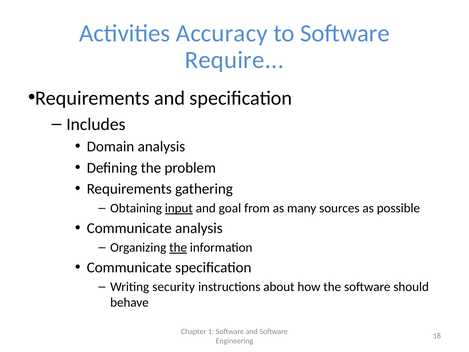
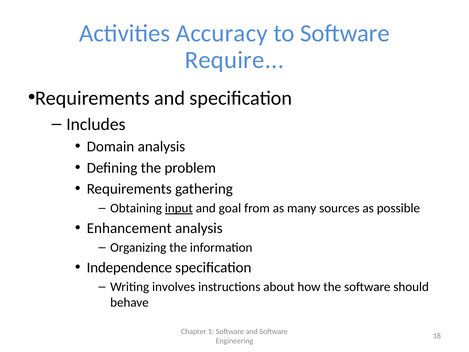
Communicate at (129, 228): Communicate -> Enhancement
the at (178, 247) underline: present -> none
Communicate at (129, 267): Communicate -> Independence
security: security -> involves
